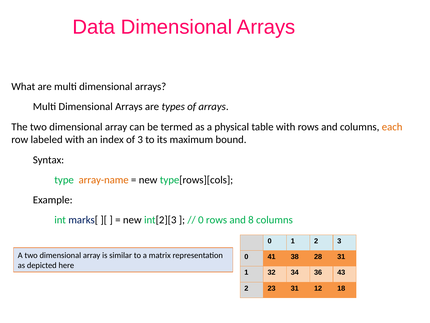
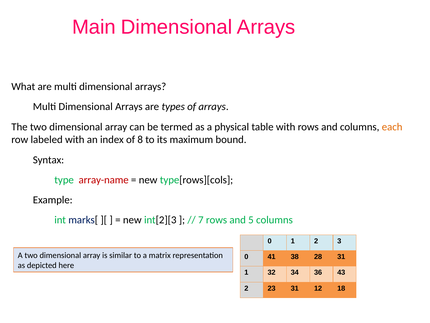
Data: Data -> Main
of 3: 3 -> 8
array-name colour: orange -> red
0 at (201, 220): 0 -> 7
8: 8 -> 5
